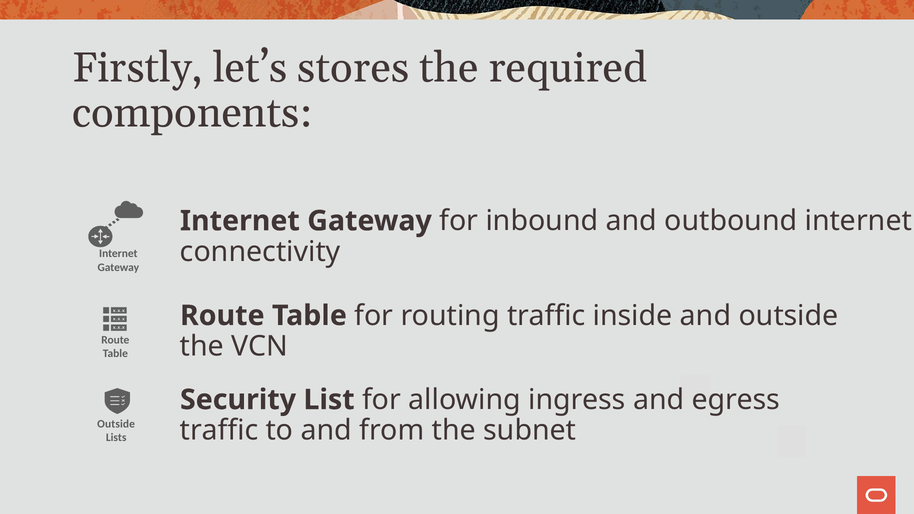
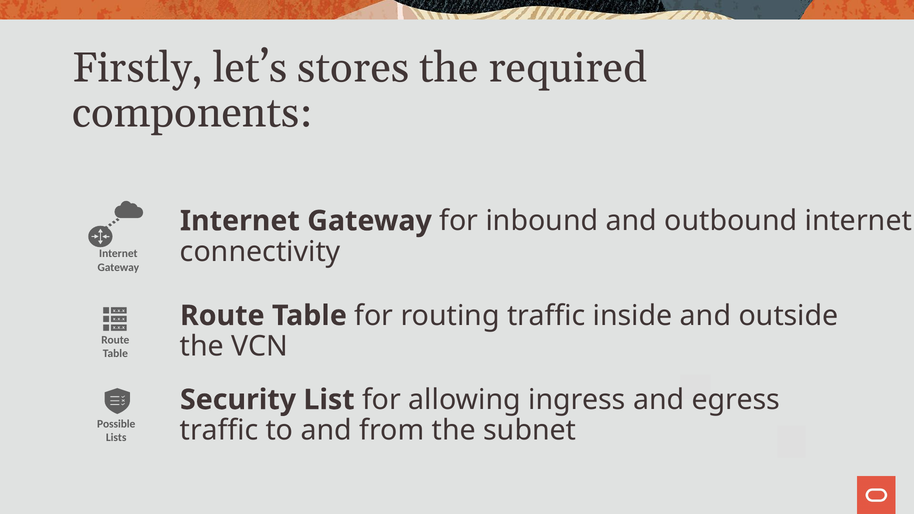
Outside at (116, 424): Outside -> Possible
